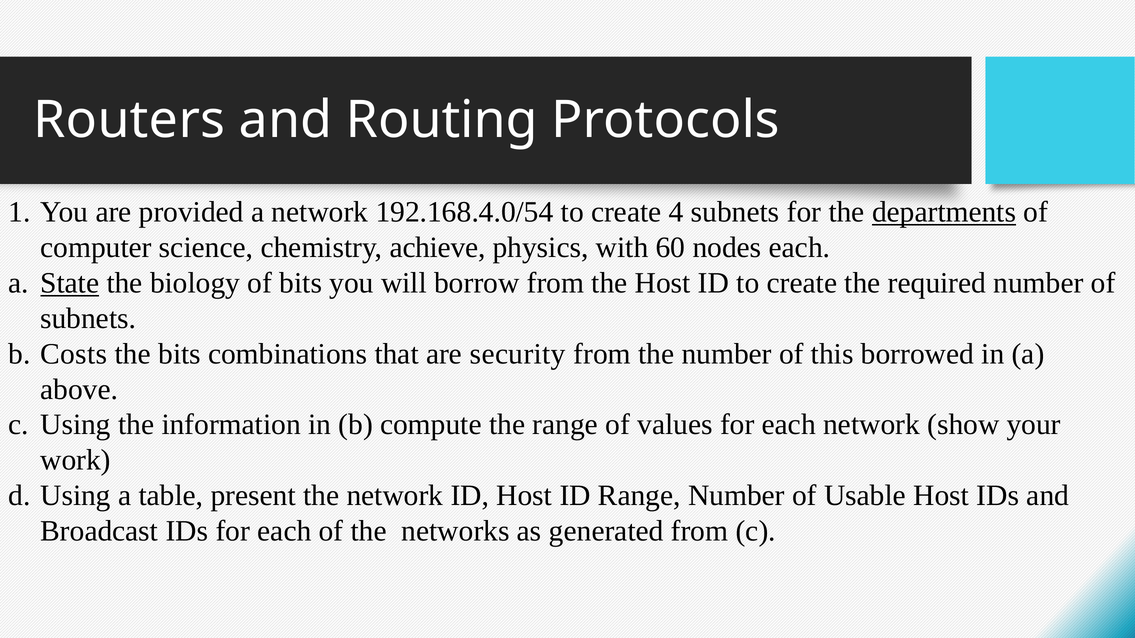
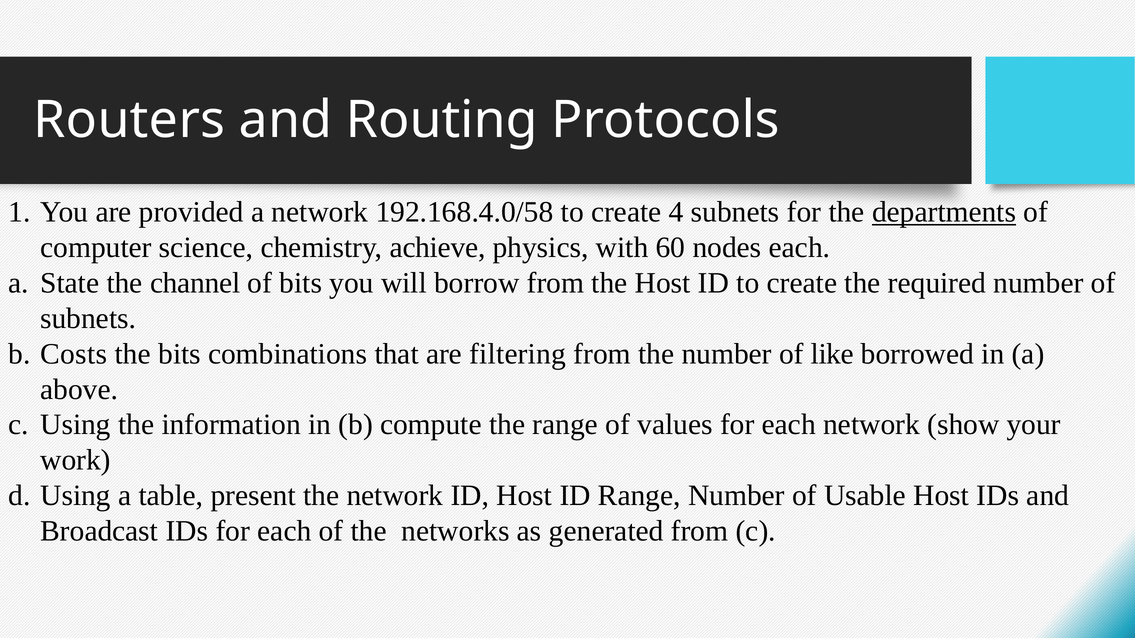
192.168.4.0/54: 192.168.4.0/54 -> 192.168.4.0/58
State underline: present -> none
biology: biology -> channel
security: security -> filtering
this: this -> like
